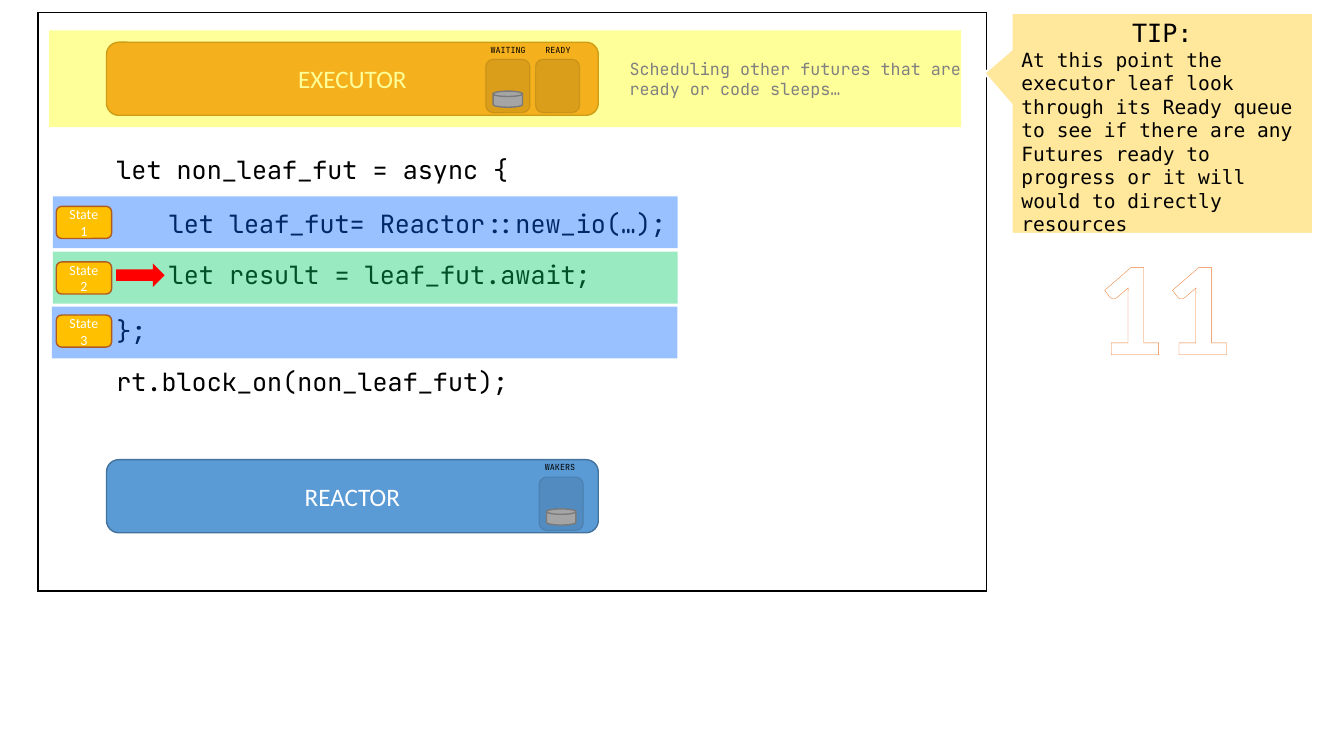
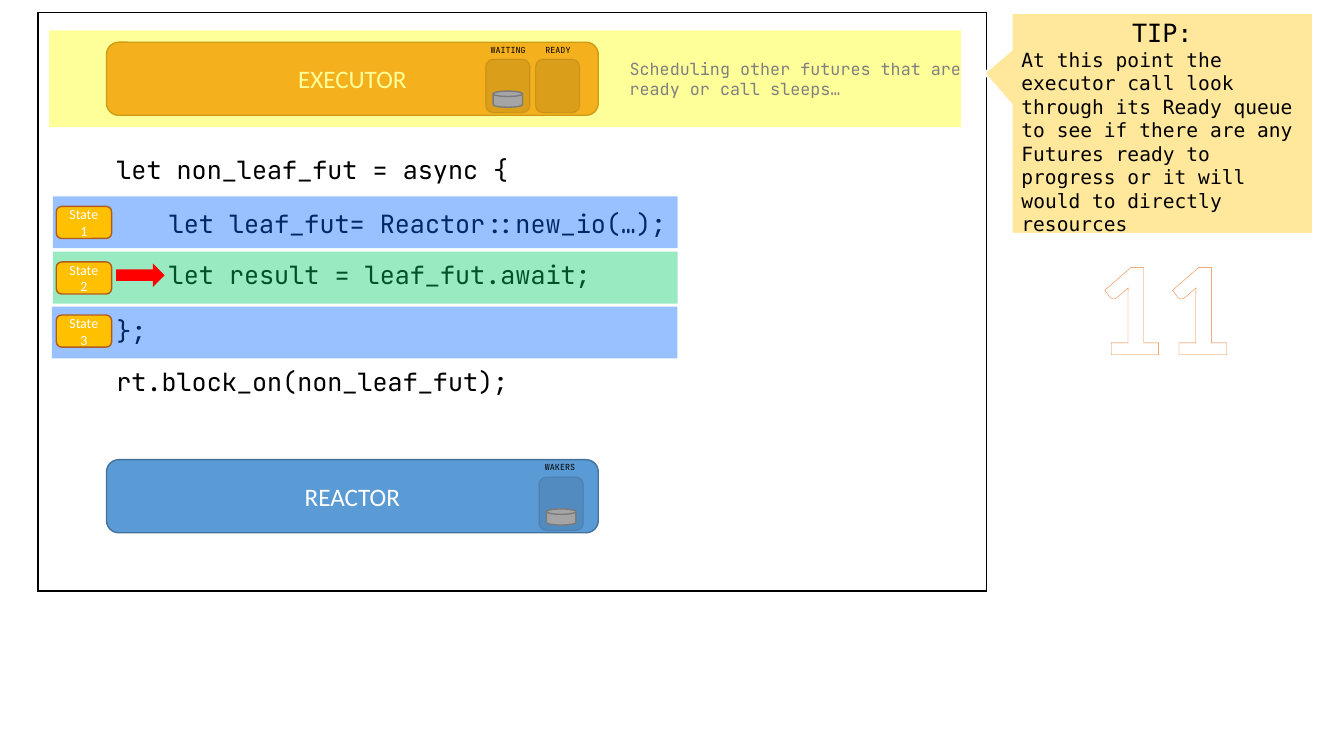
executor leaf: leaf -> call
or code: code -> call
